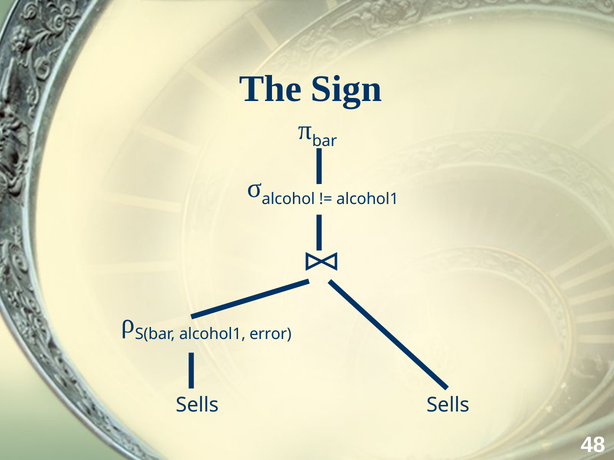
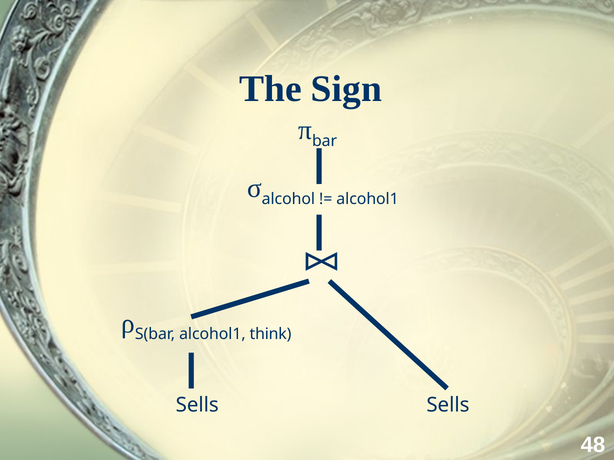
error: error -> think
